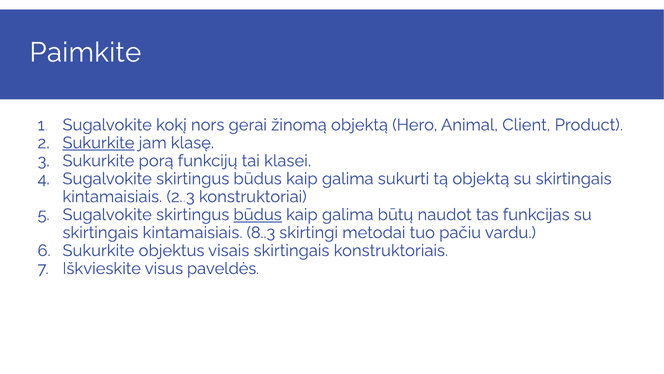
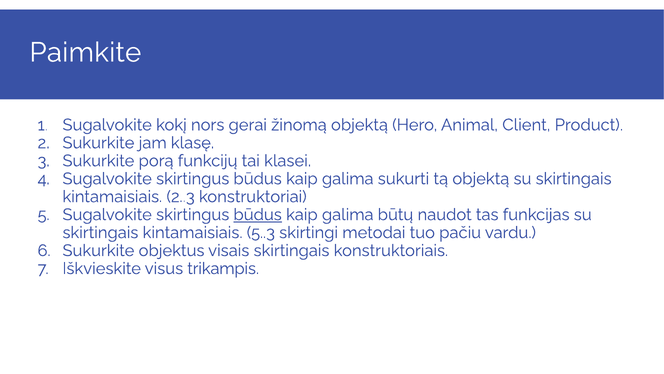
Sukurkite at (98, 143) underline: present -> none
8..3: 8..3 -> 5..3
paveldės: paveldės -> trikampis
